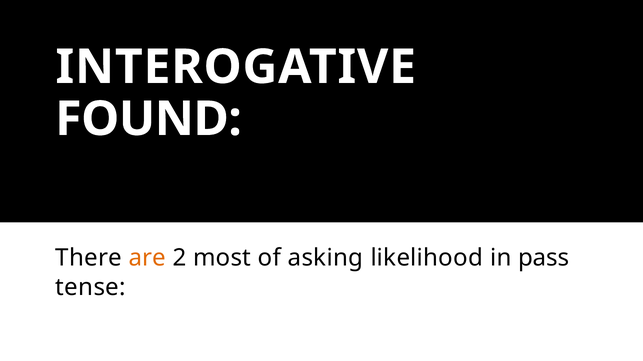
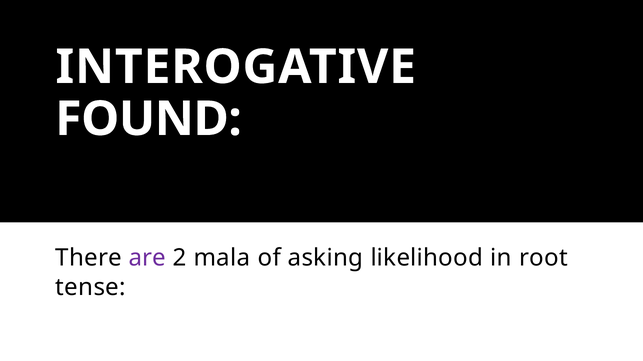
are colour: orange -> purple
most: most -> mala
pass: pass -> root
